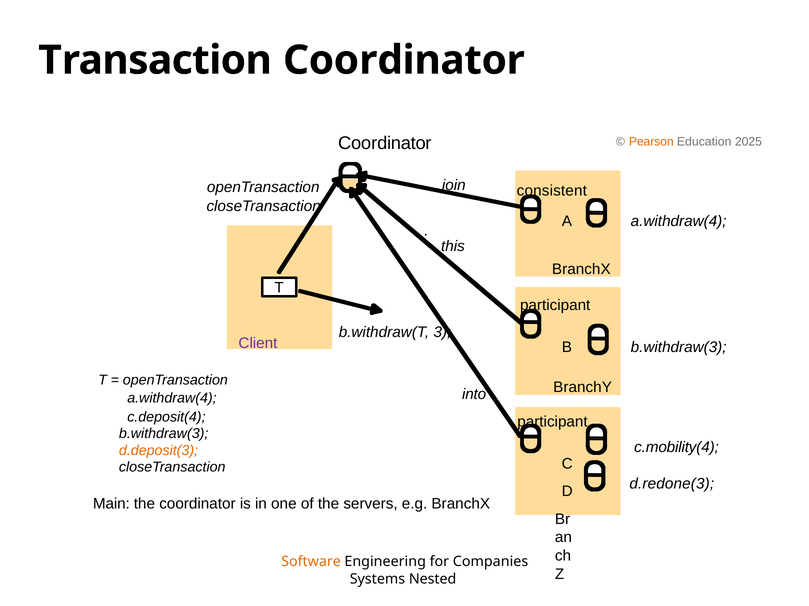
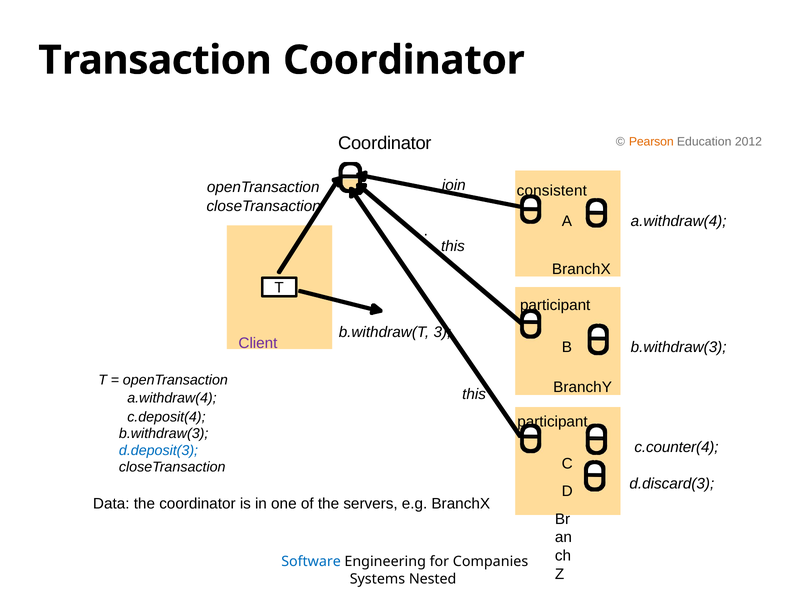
2025: 2025 -> 2012
into at (474, 395): into -> this
c.mobility(4: c.mobility(4 -> c.counter(4
d.deposit(3 colour: orange -> blue
d.redone(3: d.redone(3 -> d.discard(3
Main: Main -> Data
Software colour: orange -> blue
